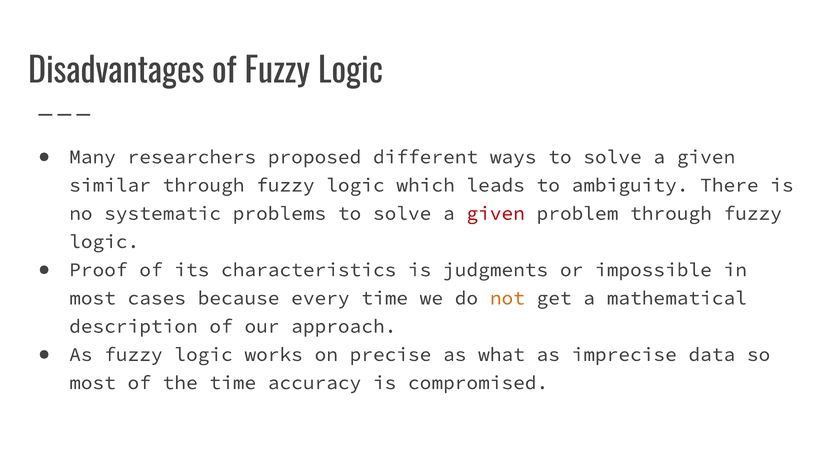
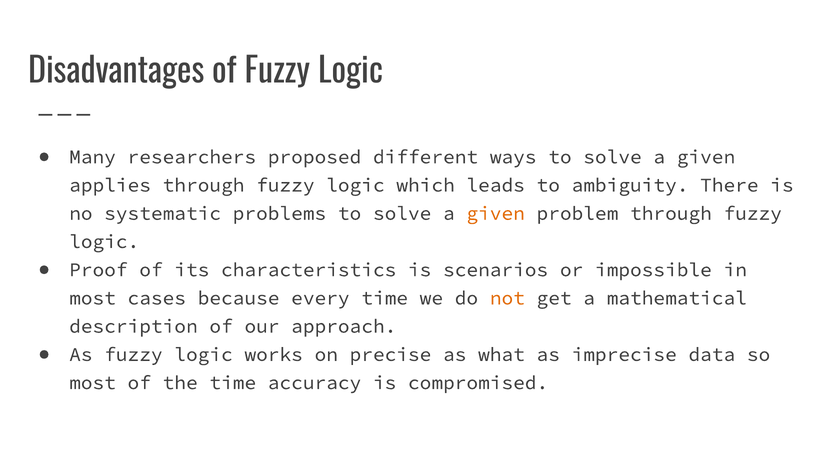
similar: similar -> applies
given at (496, 213) colour: red -> orange
judgments: judgments -> scenarios
